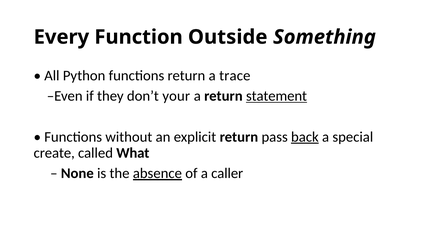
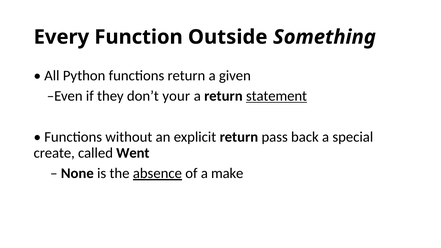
trace: trace -> given
back underline: present -> none
What: What -> Went
caller: caller -> make
